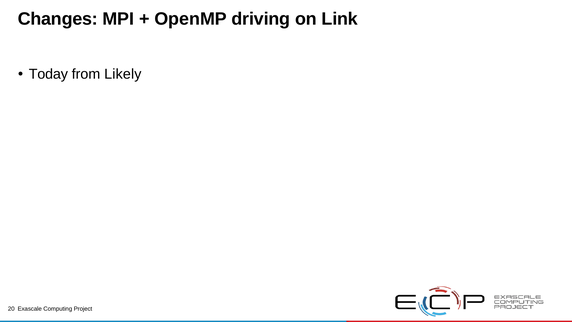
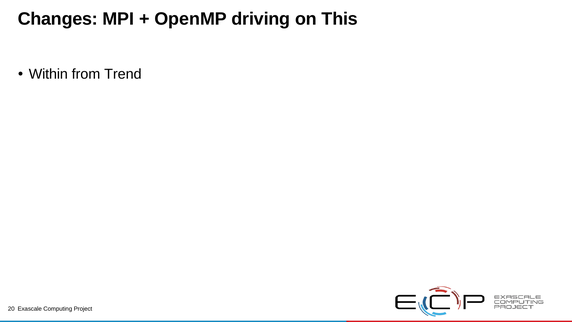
Link: Link -> This
Today: Today -> Within
Likely: Likely -> Trend
